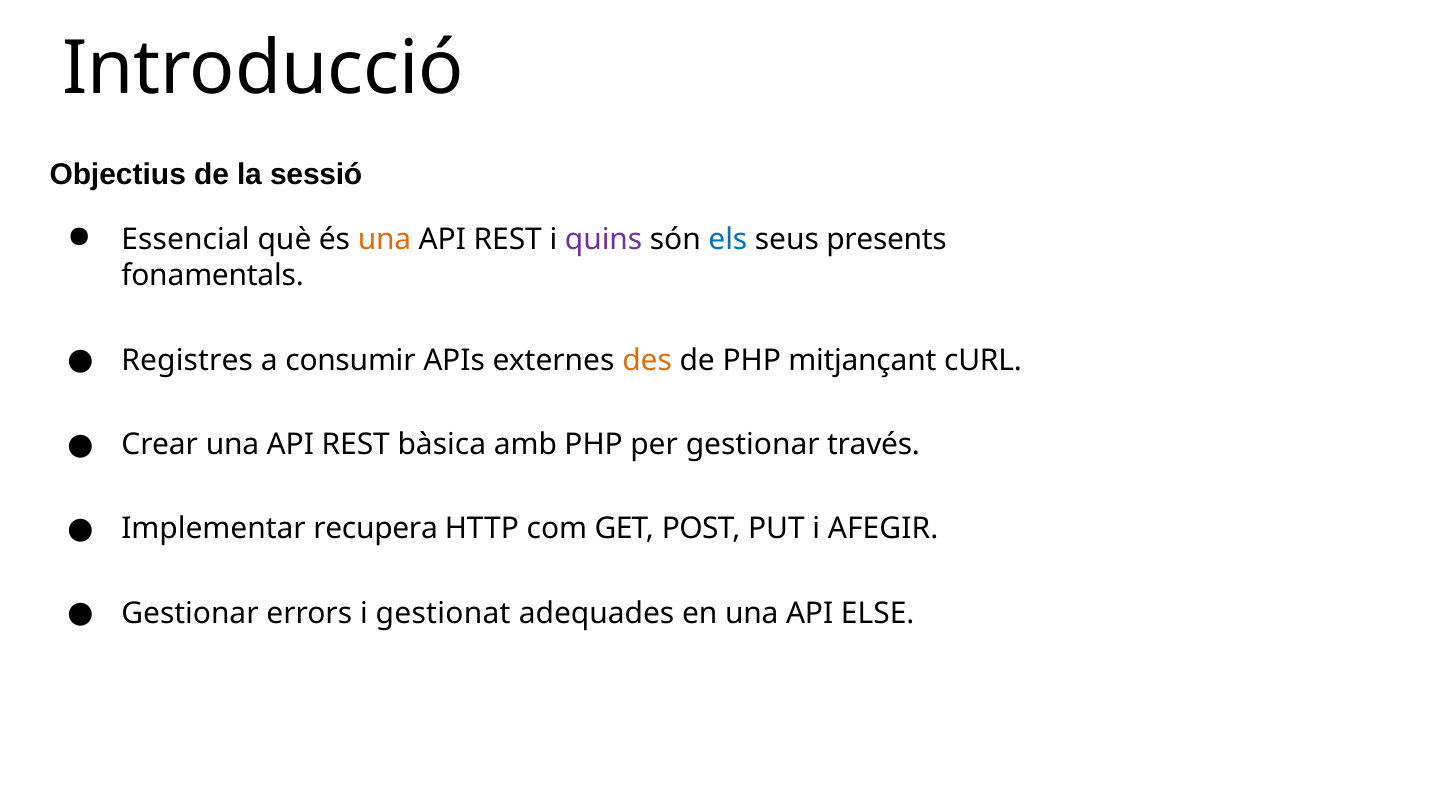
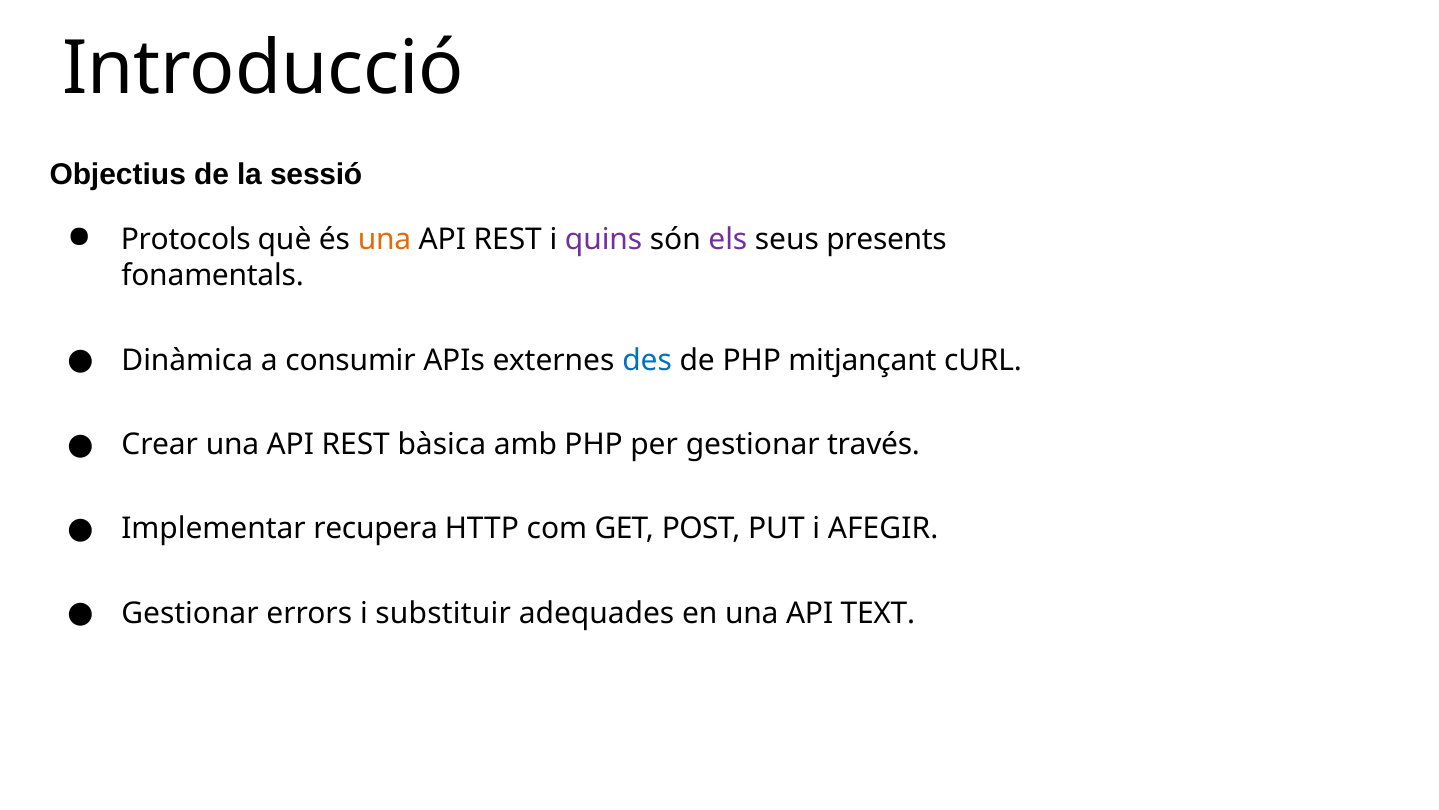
Essencial: Essencial -> Protocols
els colour: blue -> purple
Registres: Registres -> Dinàmica
des colour: orange -> blue
gestionat: gestionat -> substituir
ELSE: ELSE -> TEXT
